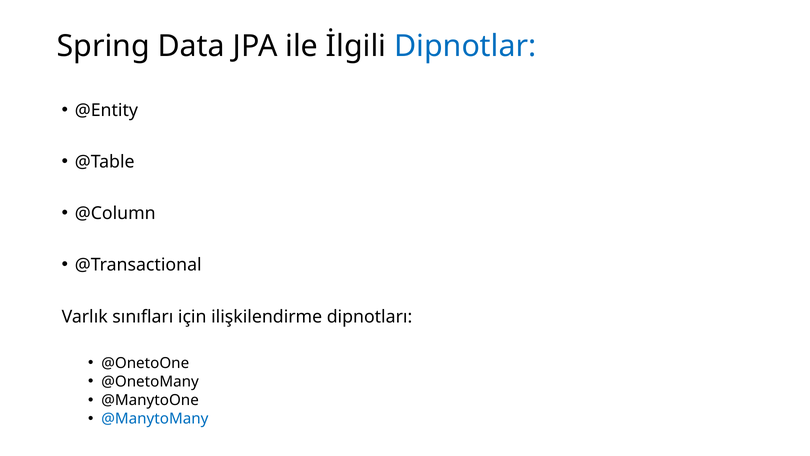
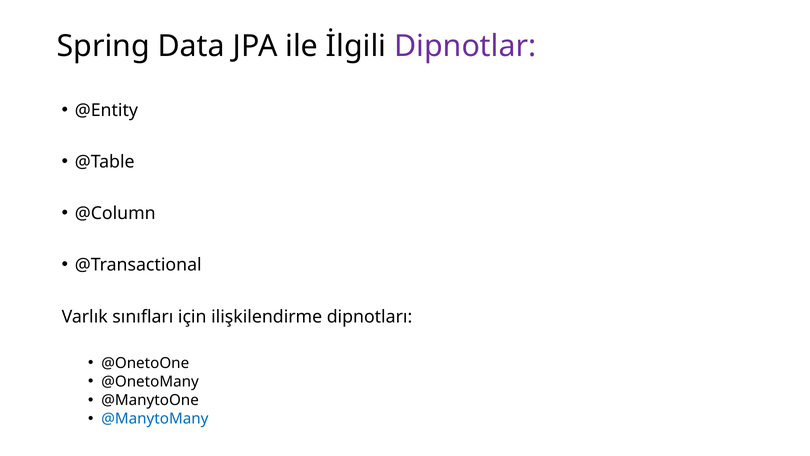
Dipnotlar colour: blue -> purple
